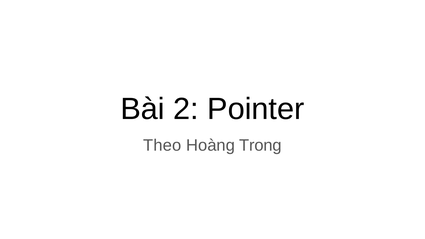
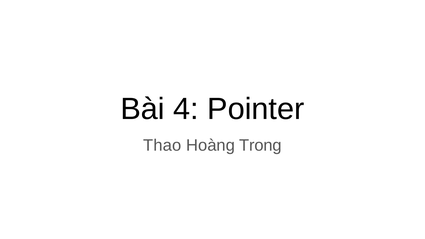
2: 2 -> 4
Theo: Theo -> Thao
